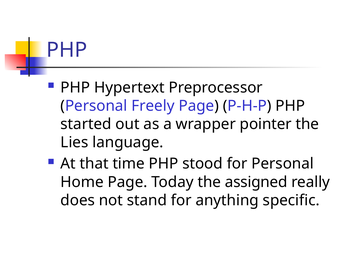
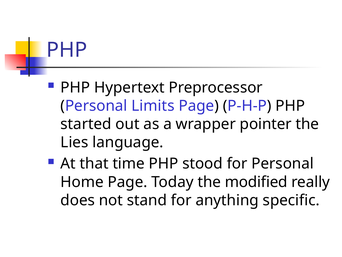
Freely: Freely -> Limits
assigned: assigned -> modified
